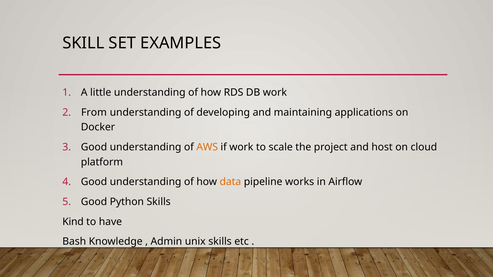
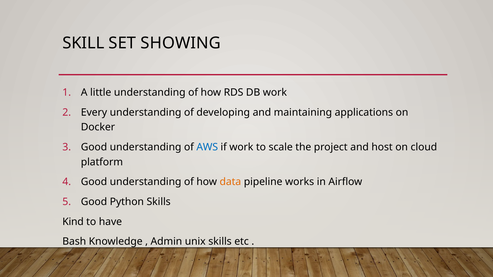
EXAMPLES: EXAMPLES -> SHOWING
From: From -> Every
AWS colour: orange -> blue
